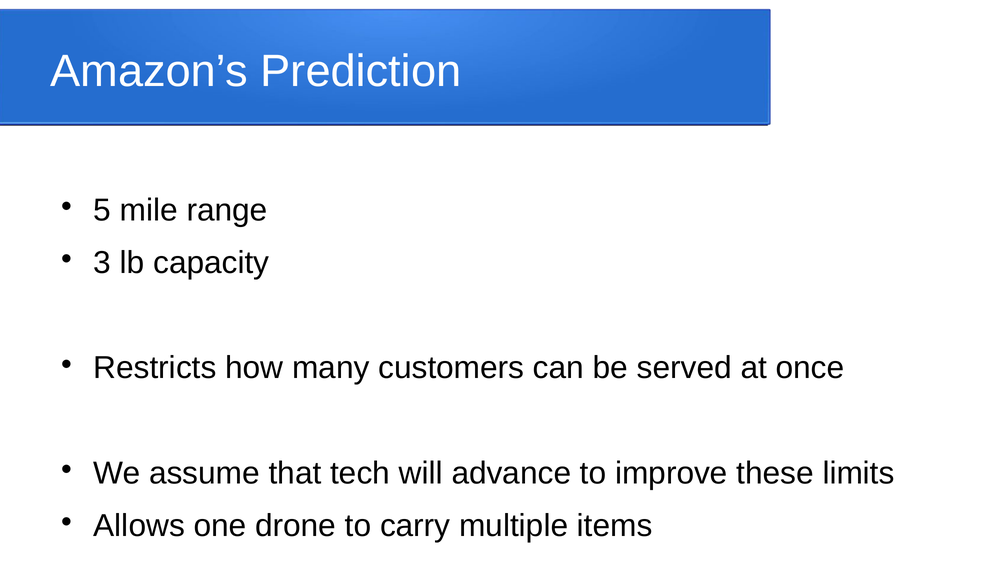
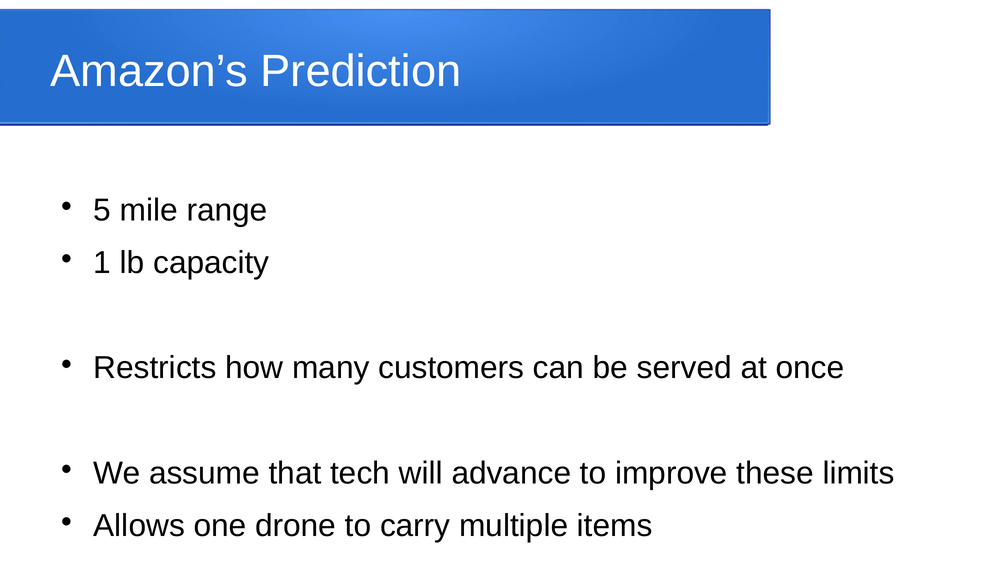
3: 3 -> 1
